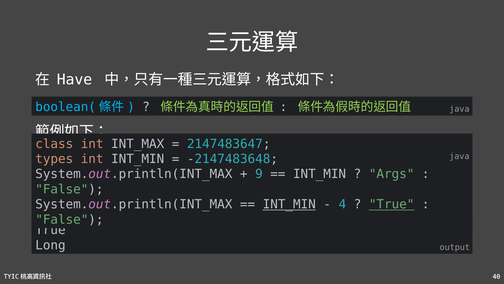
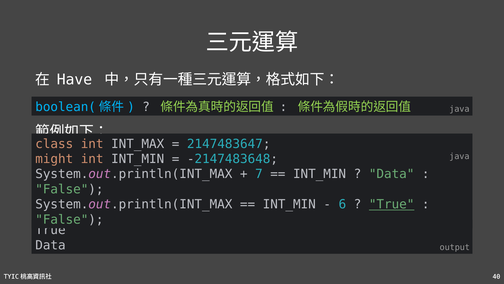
types: types -> might
9: 9 -> 7
Args at (392, 174): Args -> Data
INT_MIN at (289, 204) underline: present -> none
4: 4 -> 6
Long at (50, 245): Long -> Data
